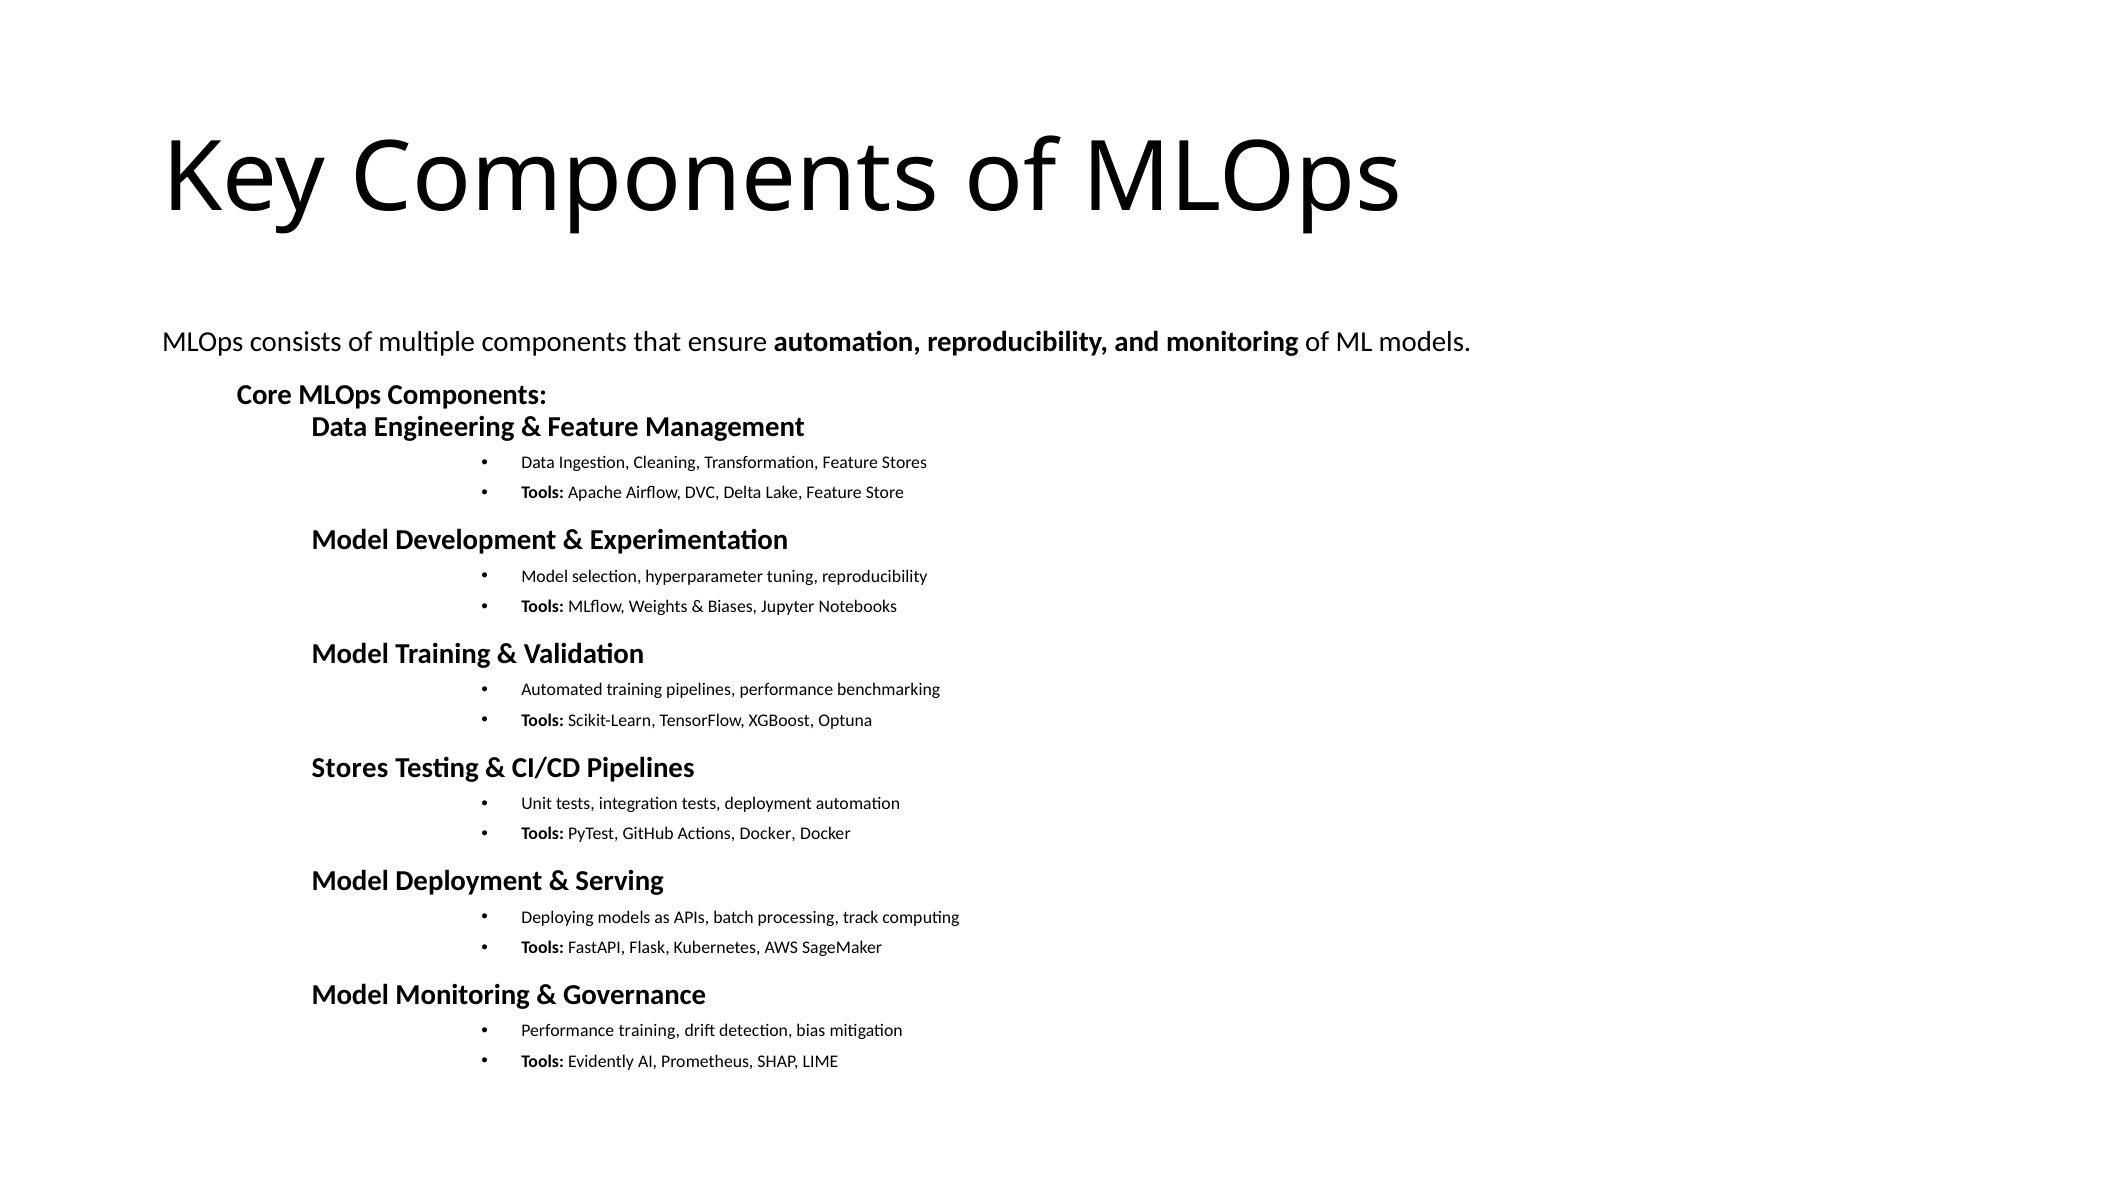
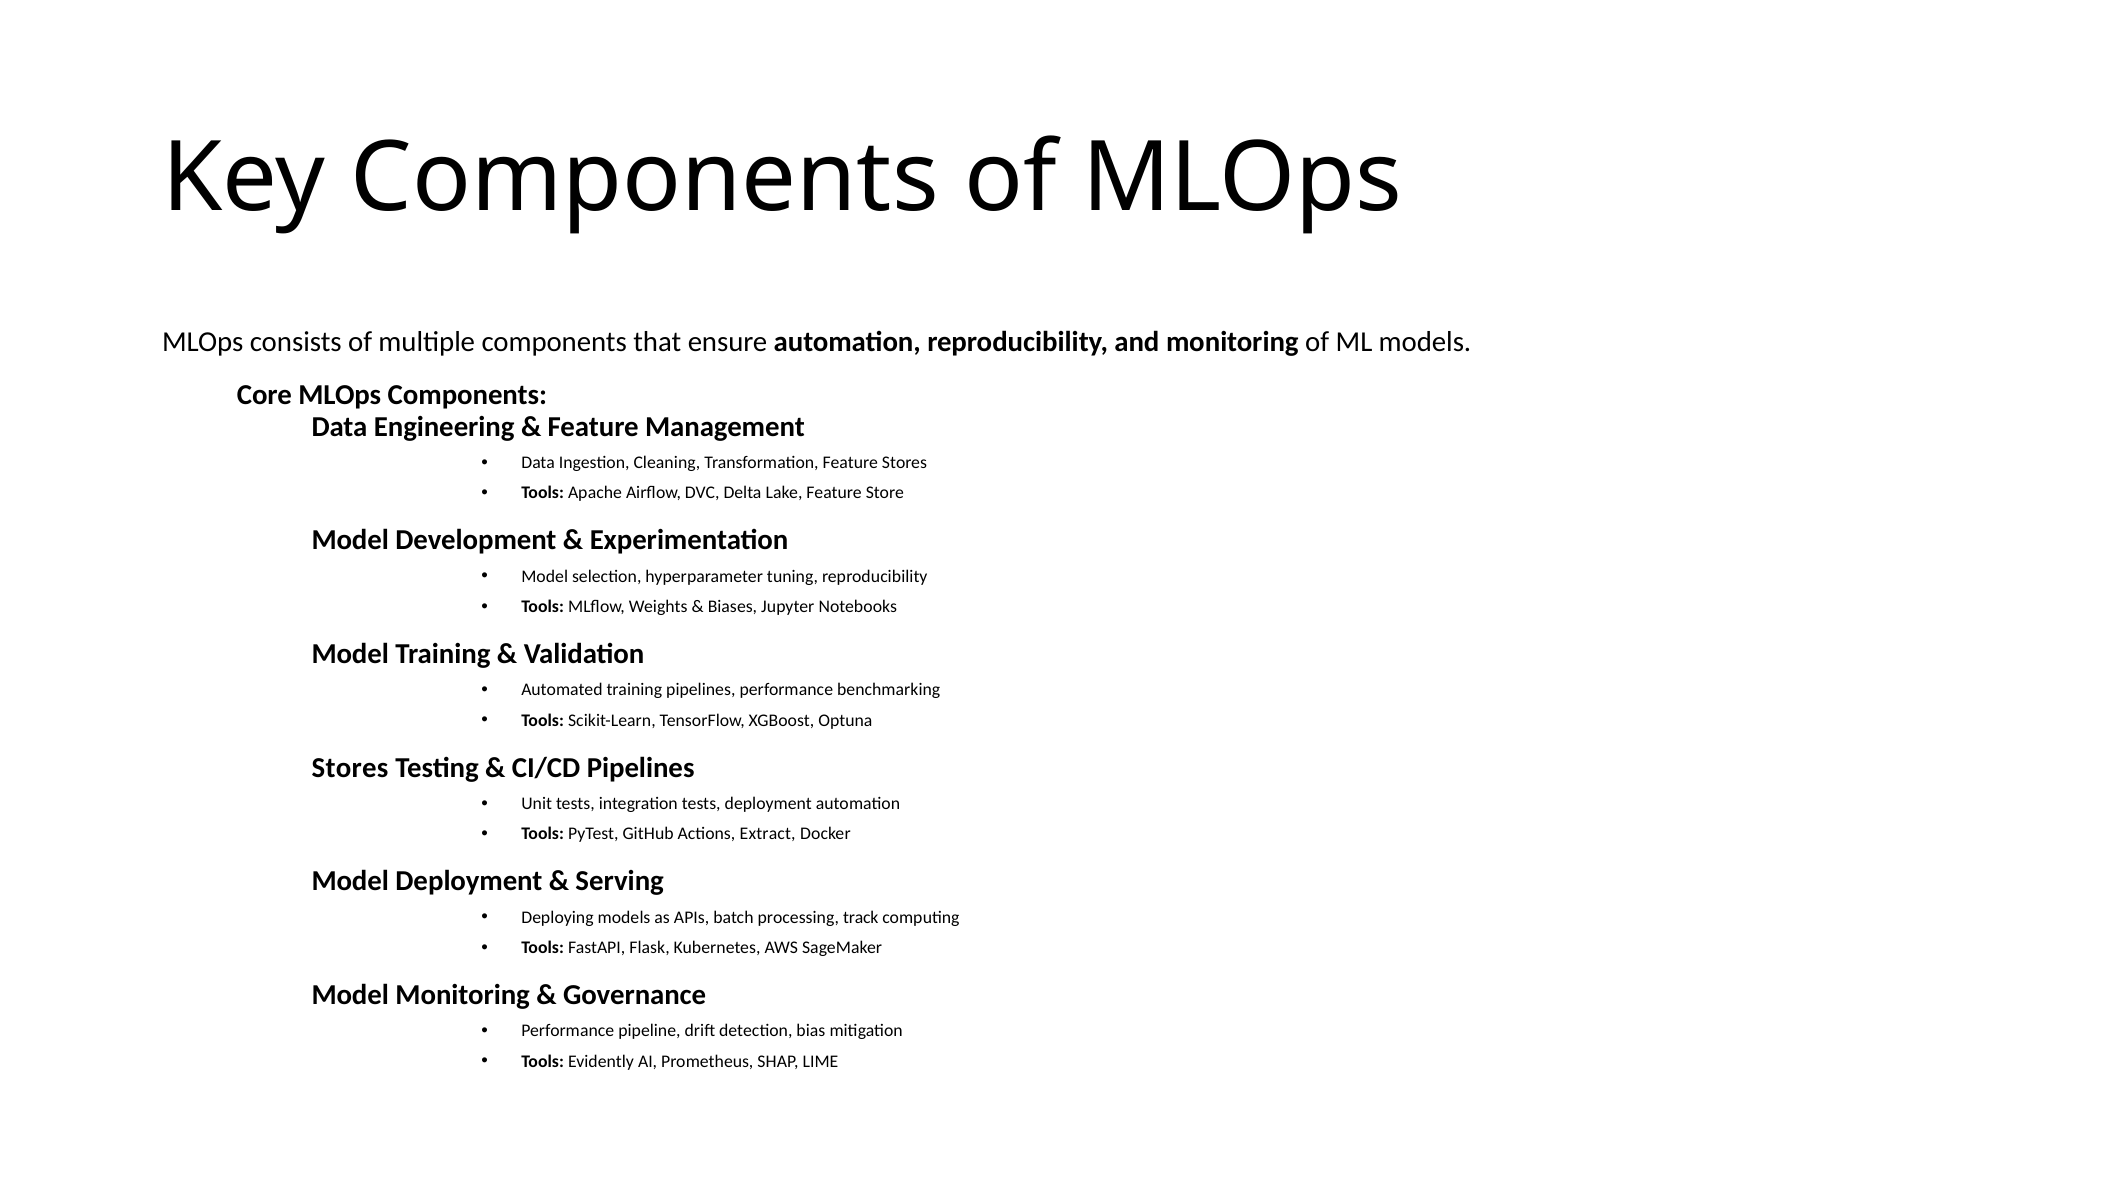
Actions Docker: Docker -> Extract
Performance training: training -> pipeline
